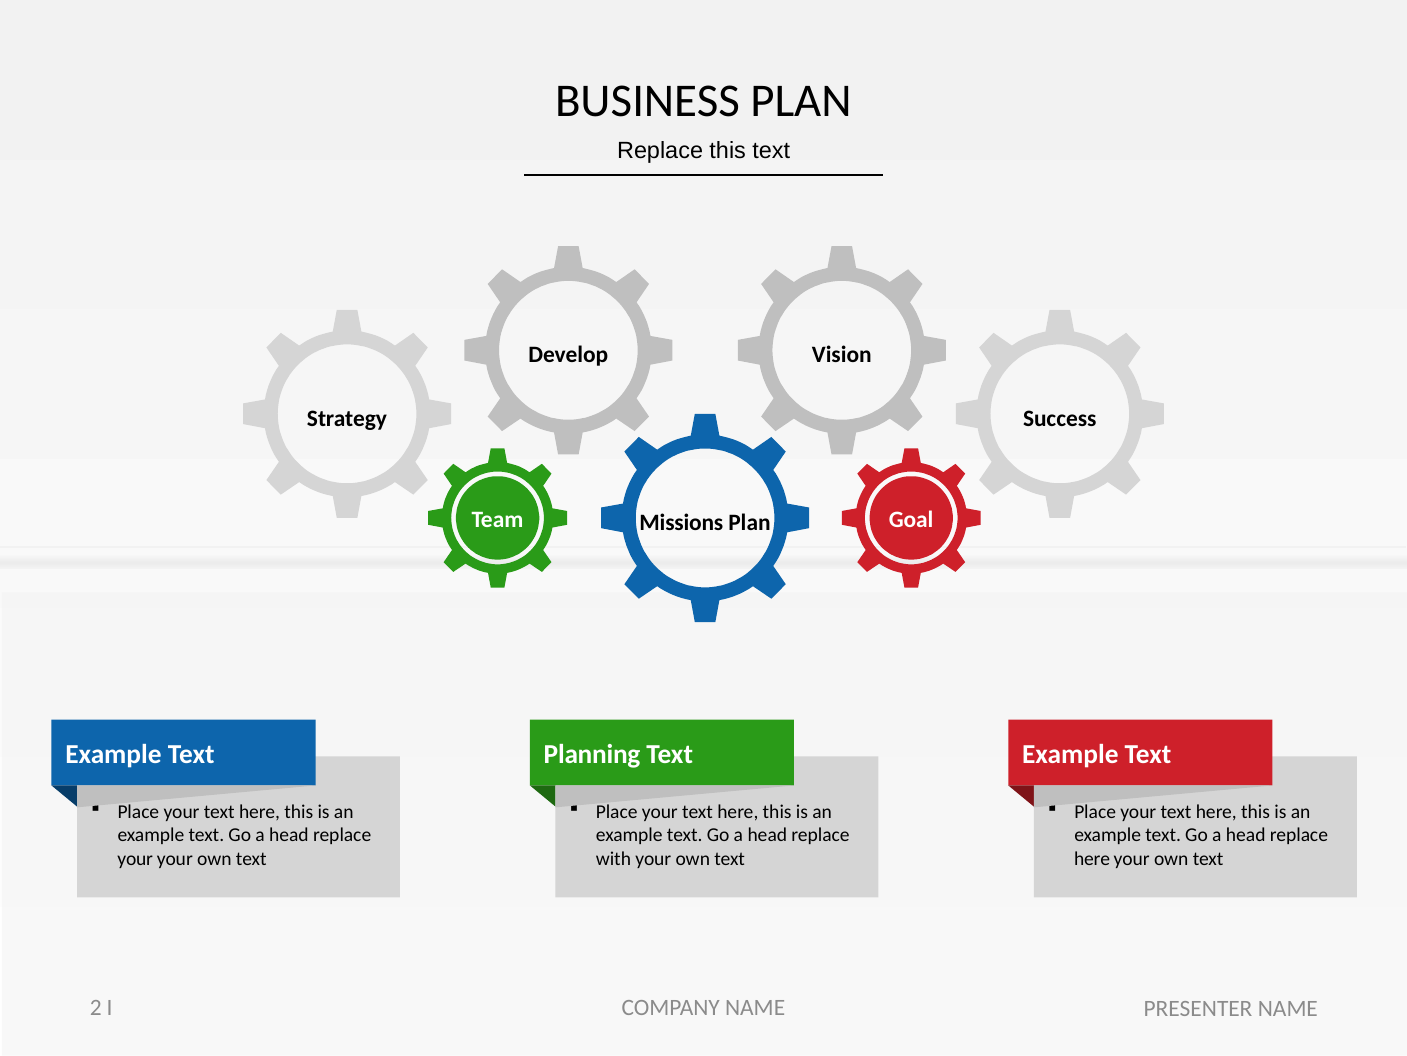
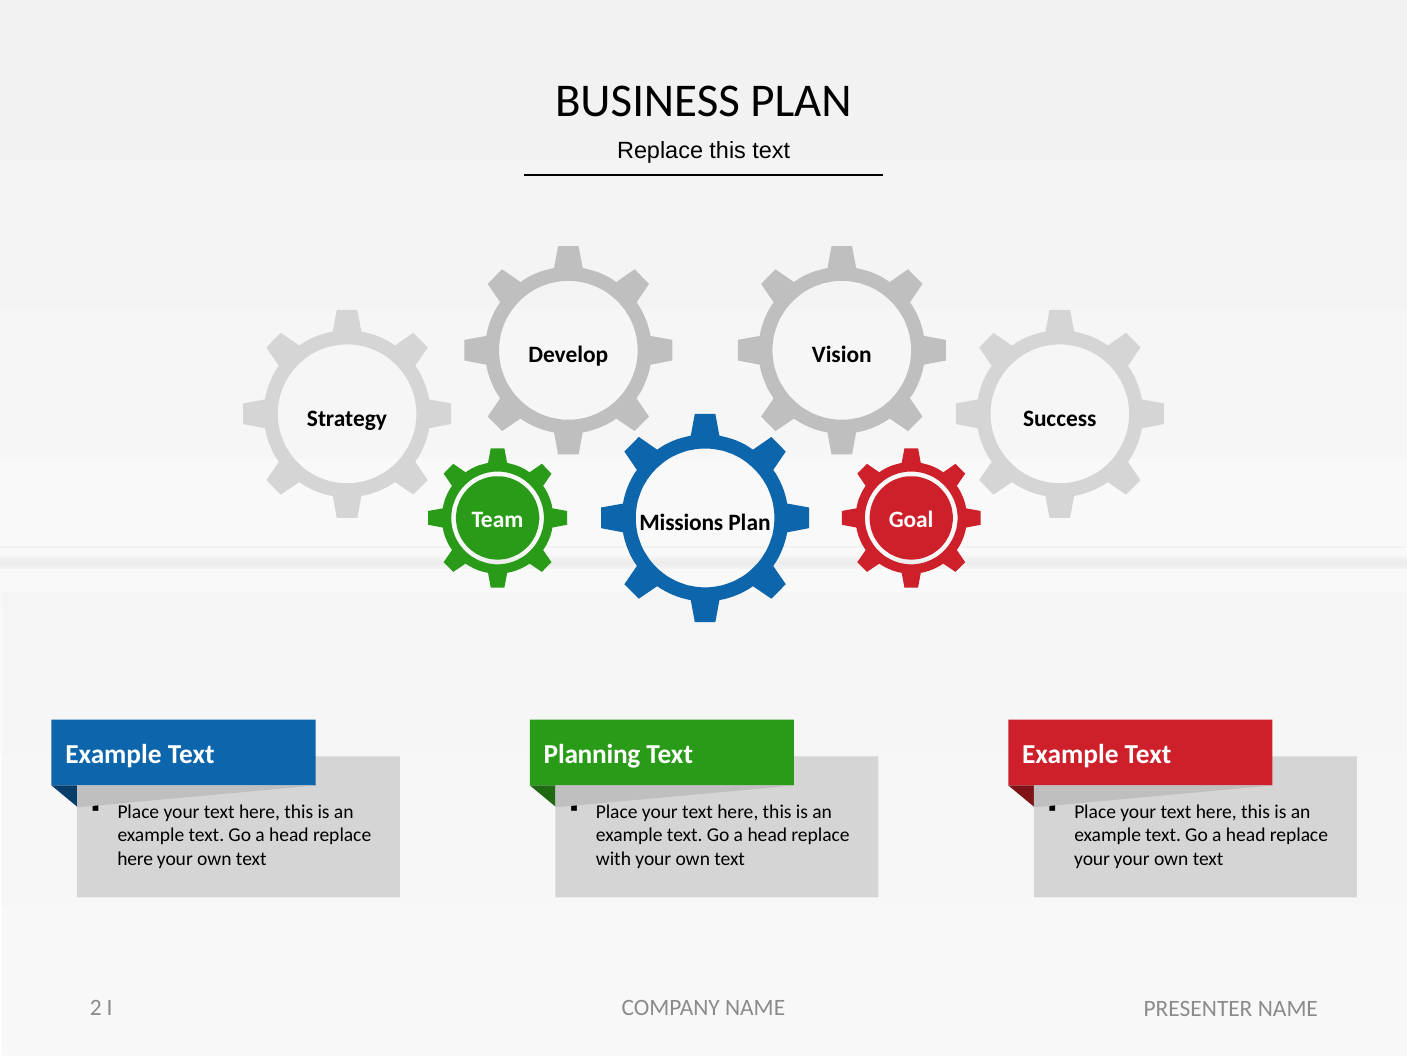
your at (135, 858): your -> here
here at (1092, 858): here -> your
